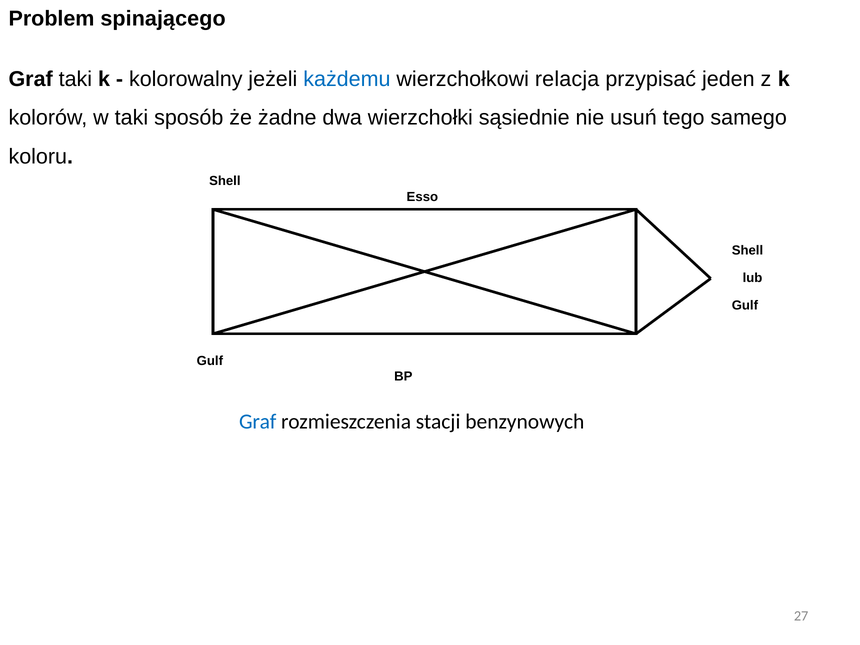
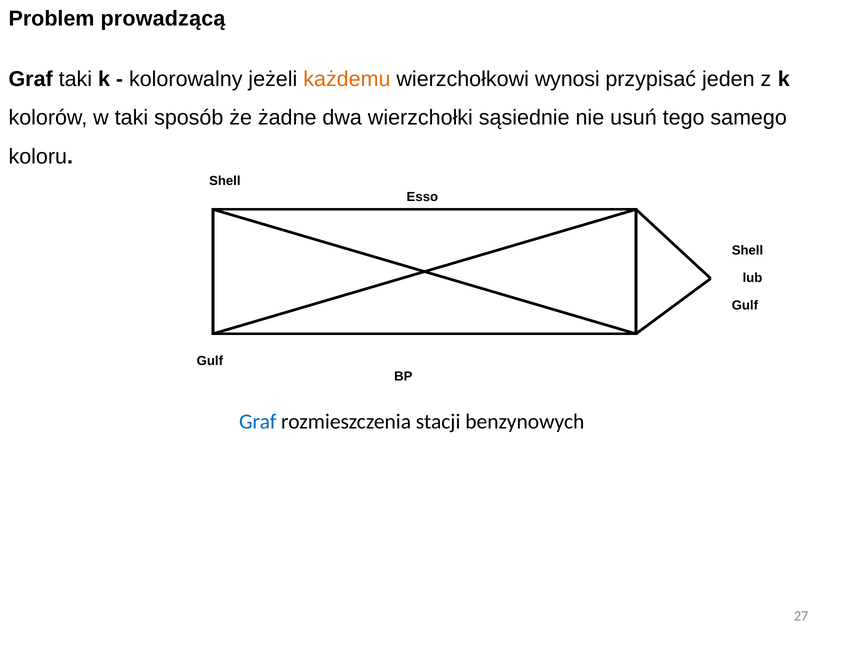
spinającego: spinającego -> prowadzącą
każdemu colour: blue -> orange
relacja: relacja -> wynosi
